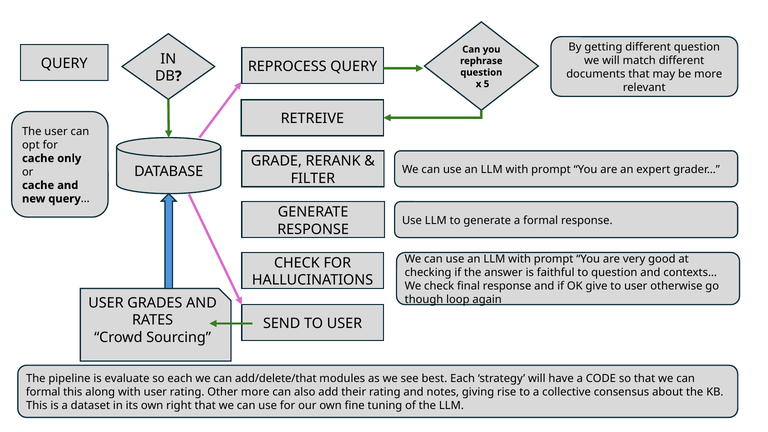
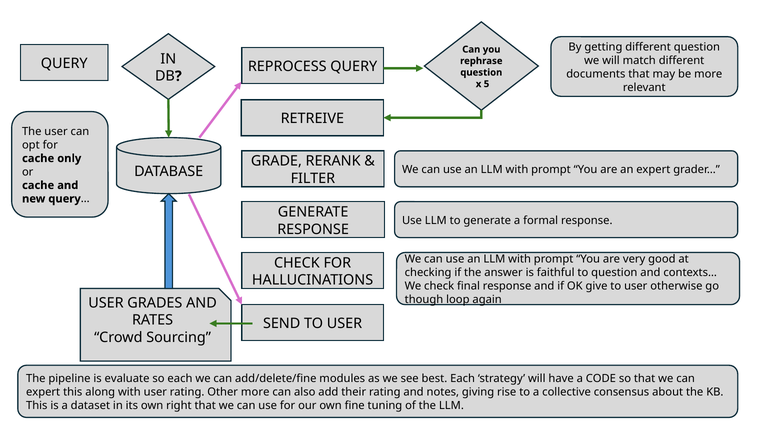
add/delete/that: add/delete/that -> add/delete/fine
formal at (43, 392): formal -> expert
